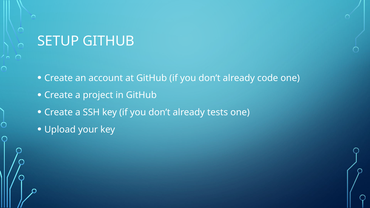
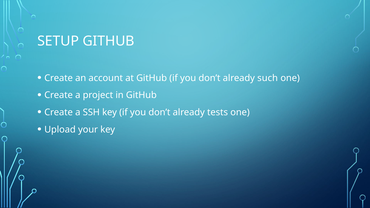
code: code -> such
